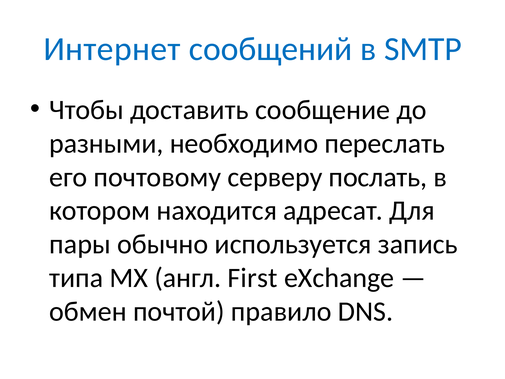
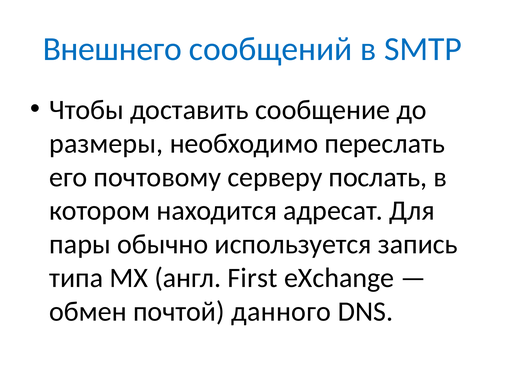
Интернет: Интернет -> Внешнего
разными: разными -> размеры
правило: правило -> данного
